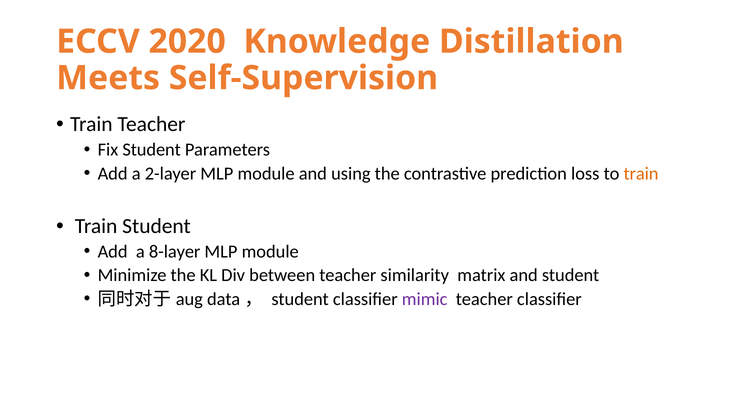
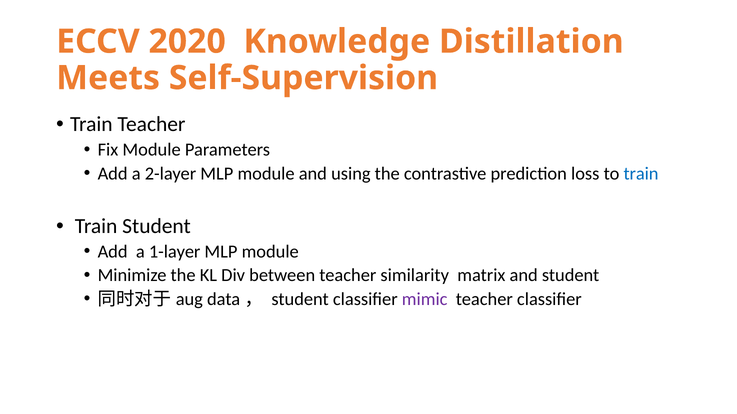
Fix Student: Student -> Module
train at (641, 174) colour: orange -> blue
8-layer: 8-layer -> 1-layer
